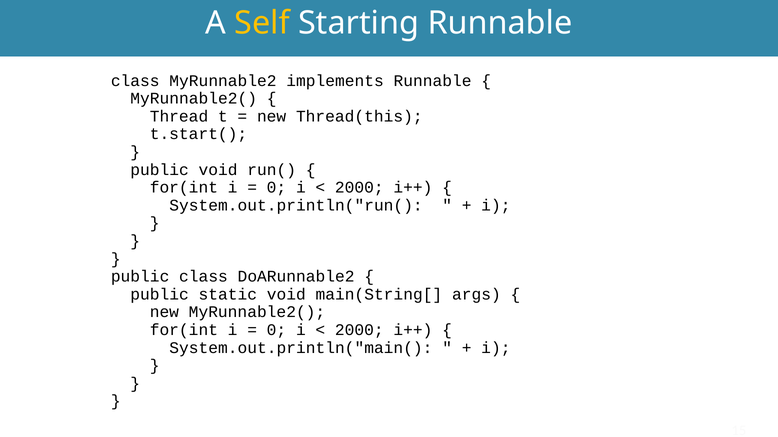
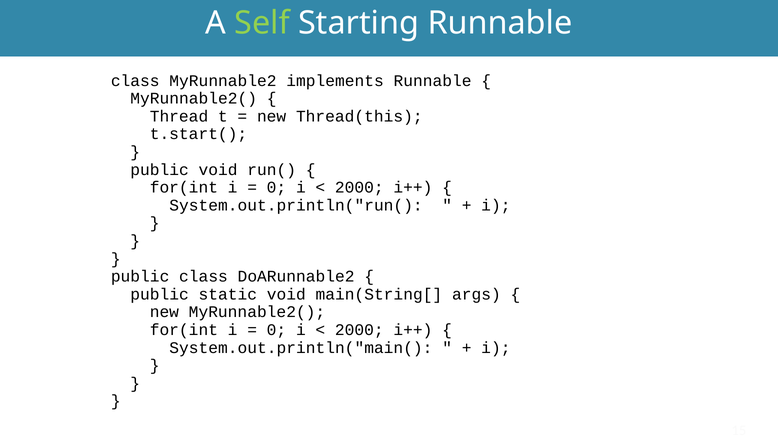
Self colour: yellow -> light green
